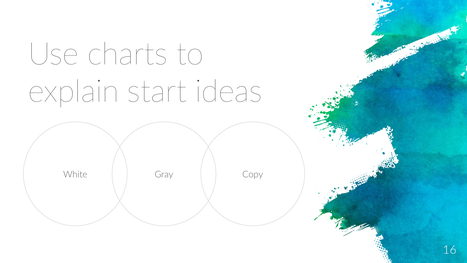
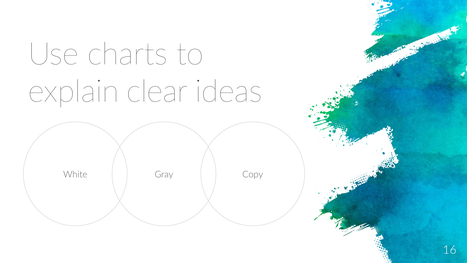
start: start -> clear
